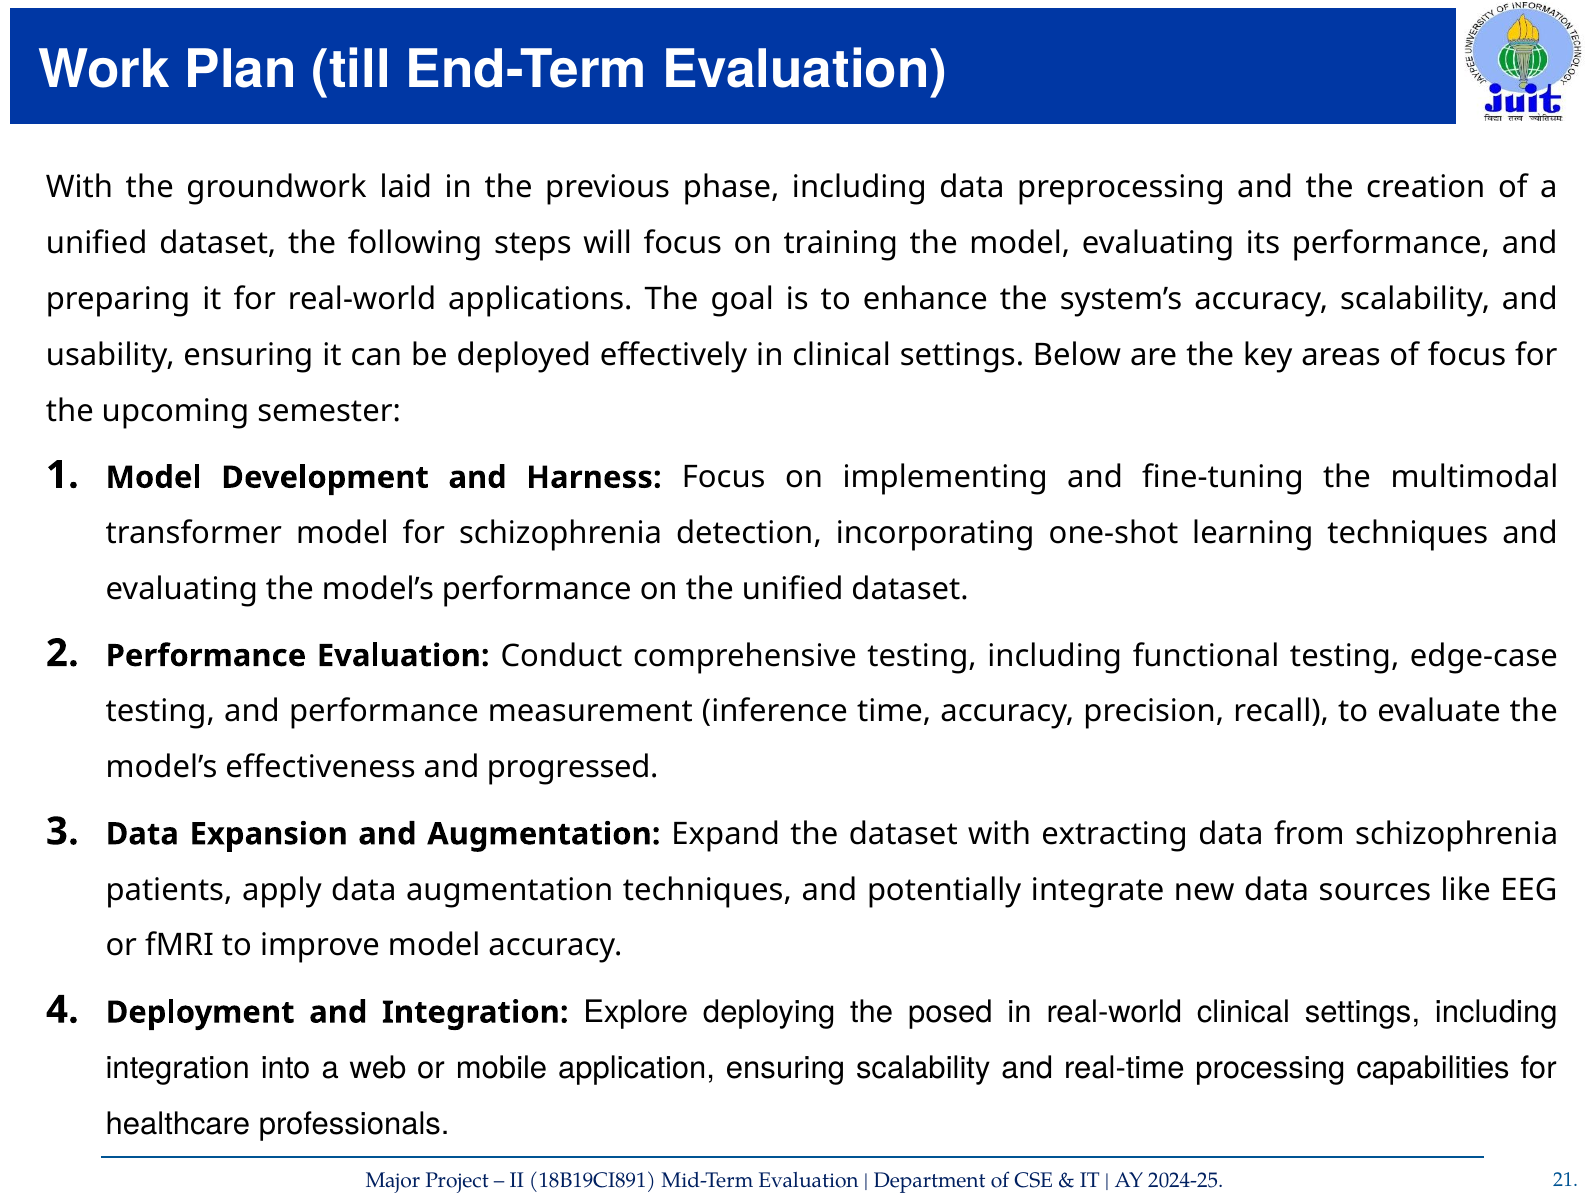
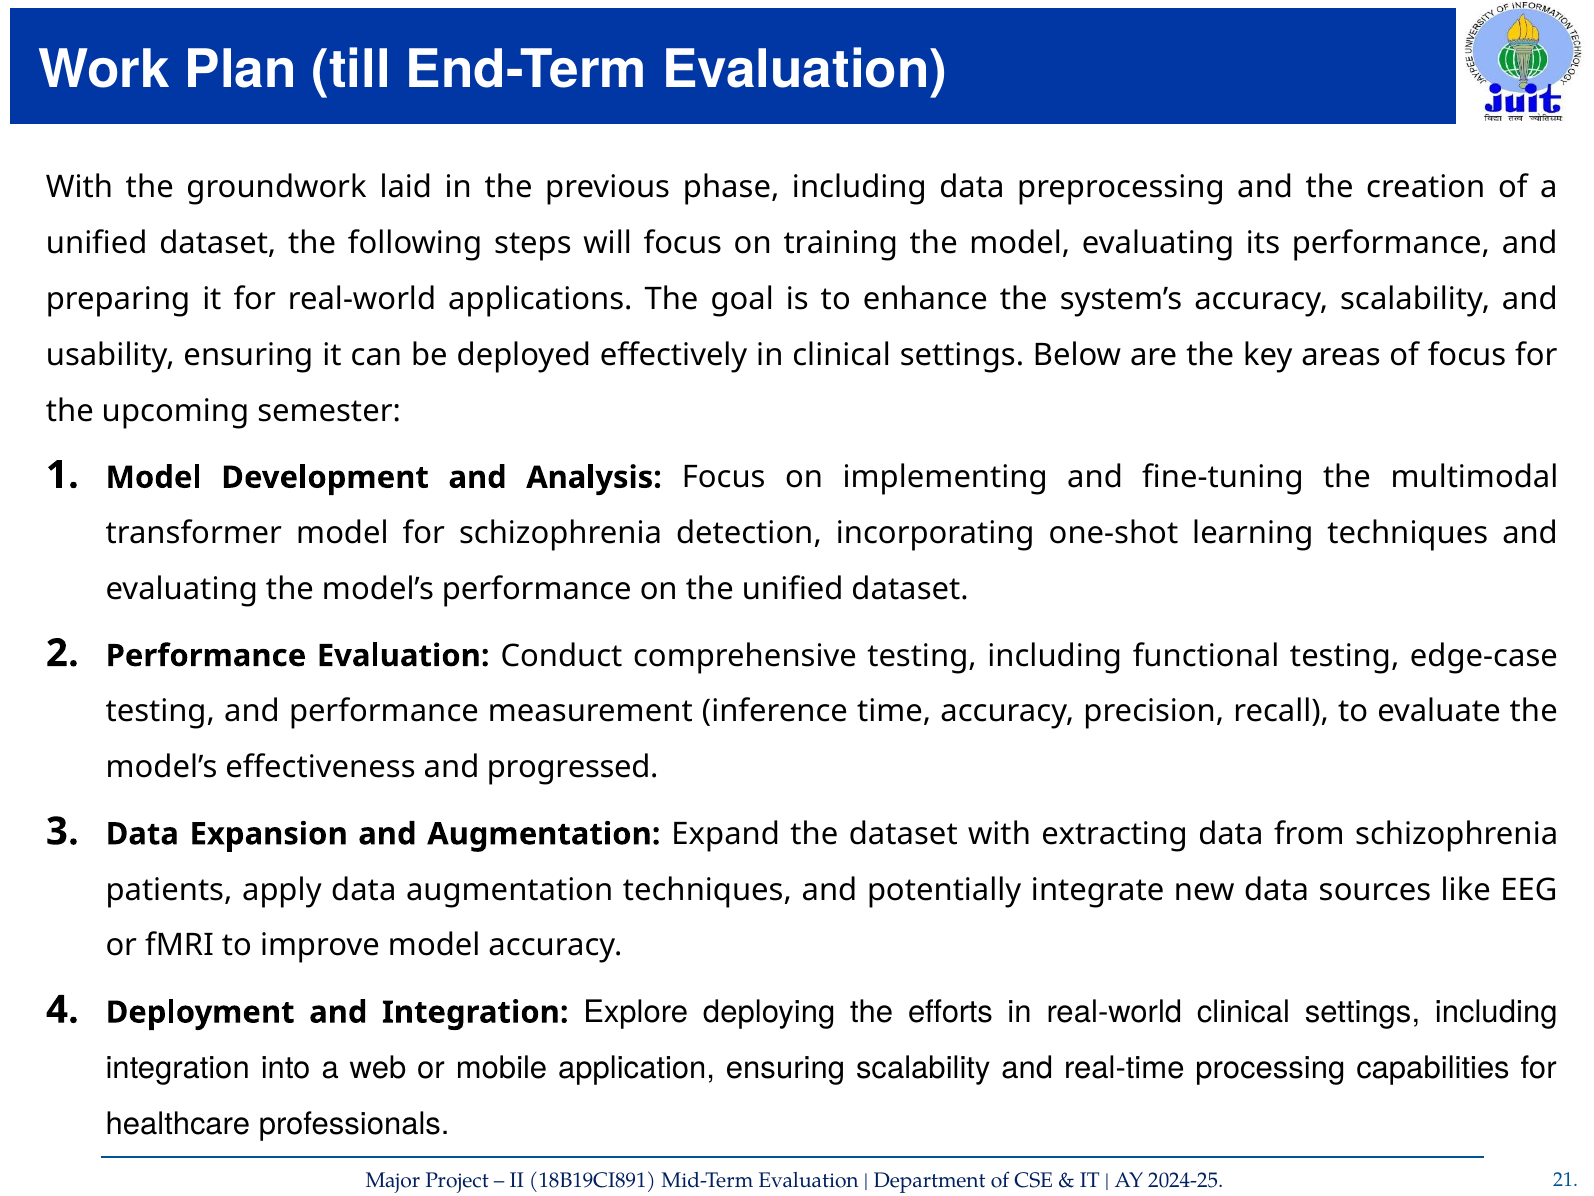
Harness: Harness -> Analysis
posed: posed -> efforts
